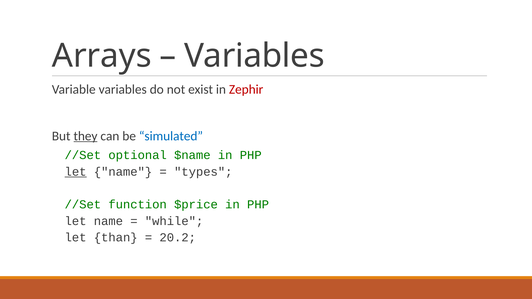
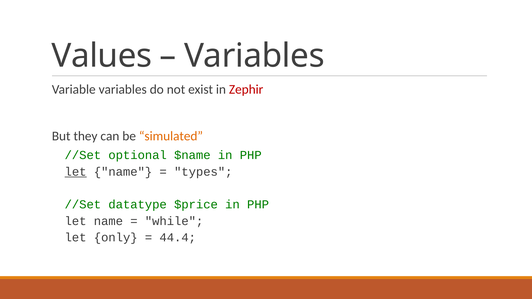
Arrays: Arrays -> Values
they underline: present -> none
simulated colour: blue -> orange
function: function -> datatype
than: than -> only
20.2: 20.2 -> 44.4
